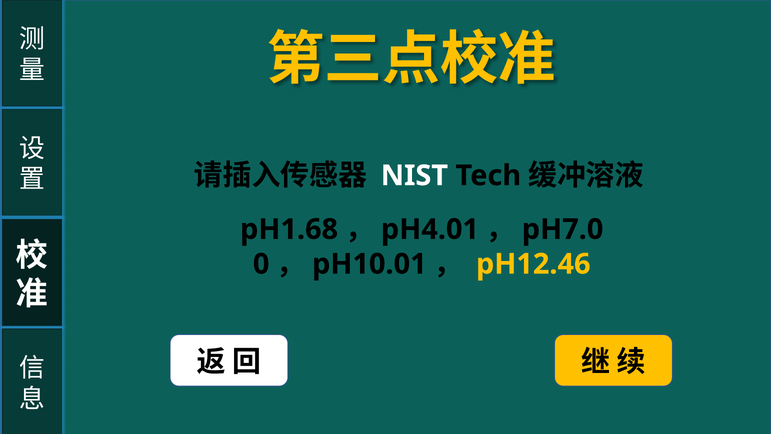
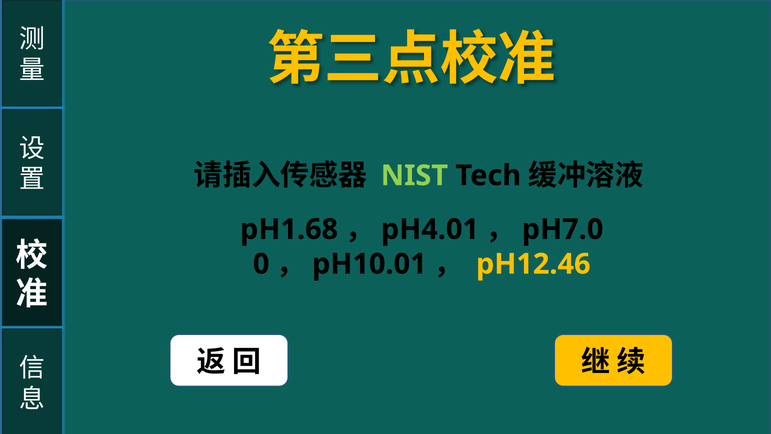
NIST colour: white -> light green
